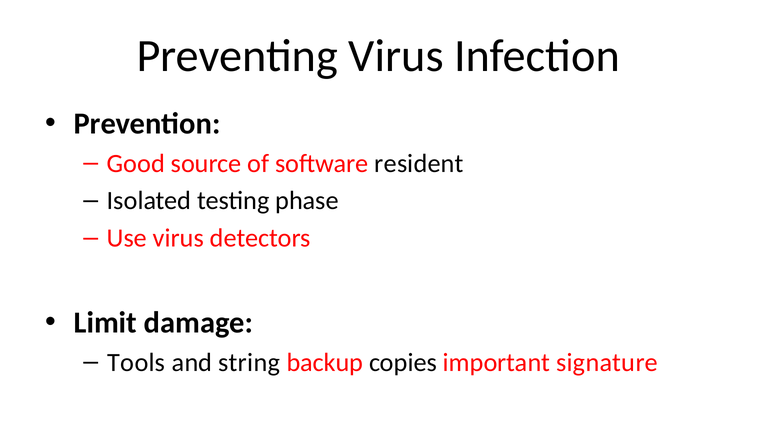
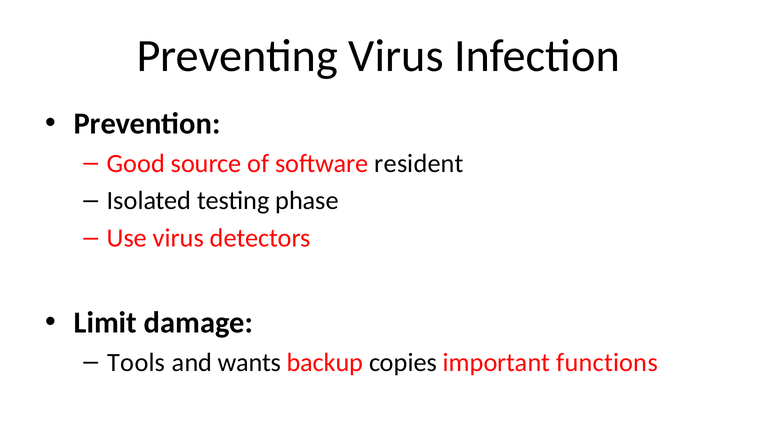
string: string -> wants
signature: signature -> functions
